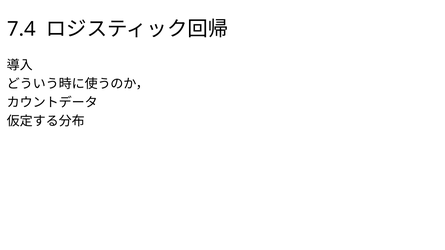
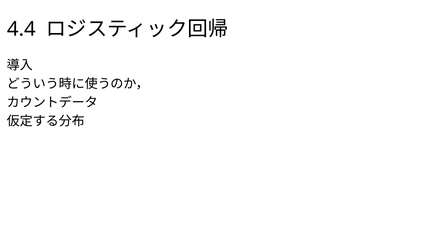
7.4: 7.4 -> 4.4
